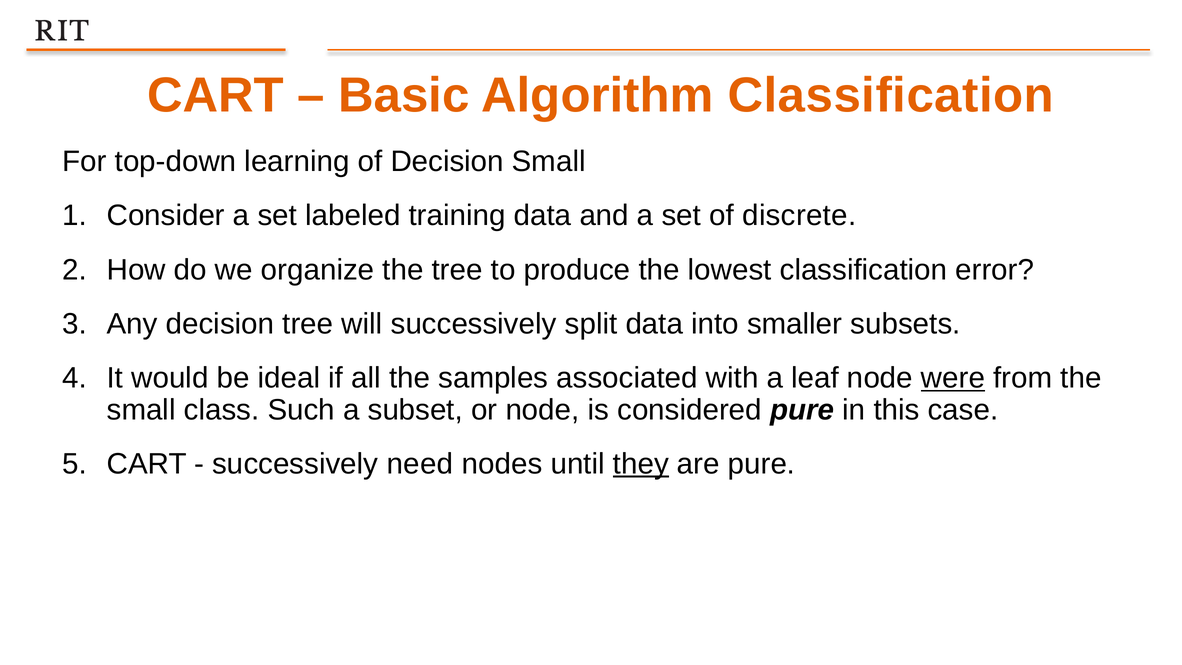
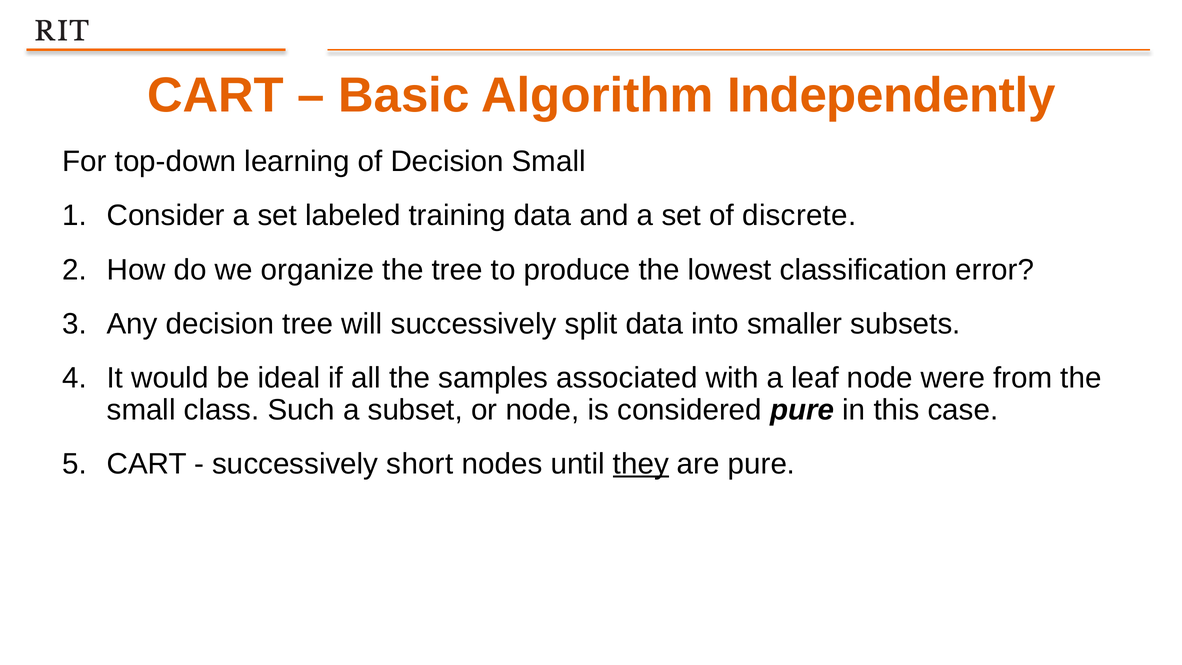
Algorithm Classification: Classification -> Independently
were underline: present -> none
need: need -> short
